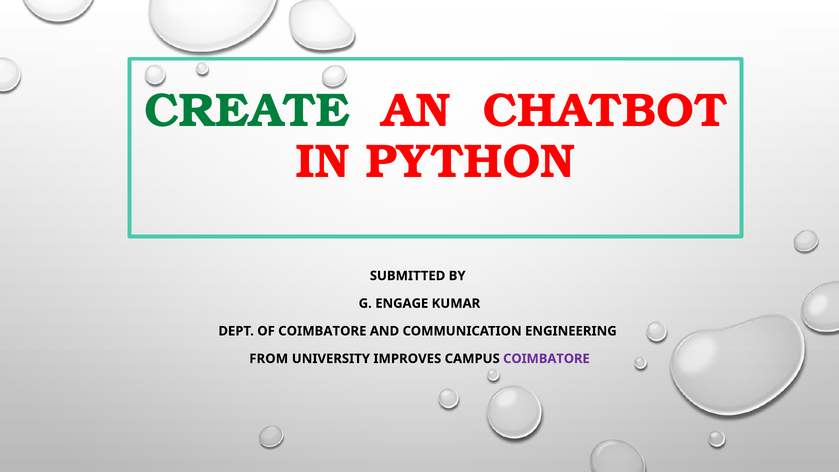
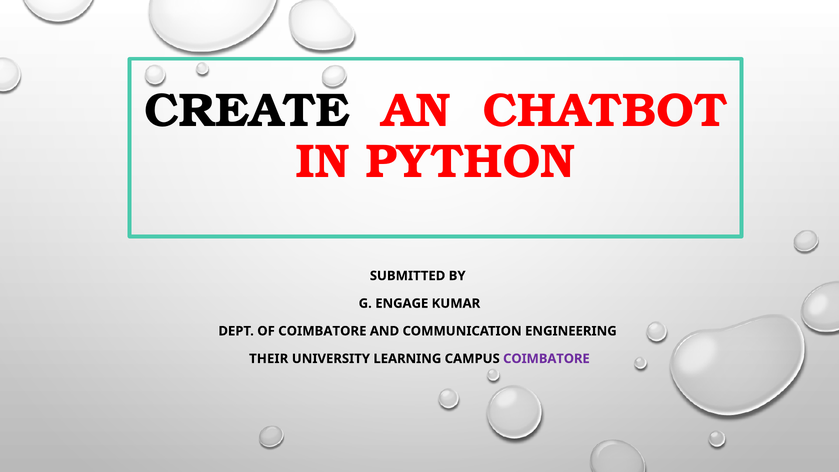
CREATE colour: green -> black
FROM: FROM -> THEIR
IMPROVES: IMPROVES -> LEARNING
